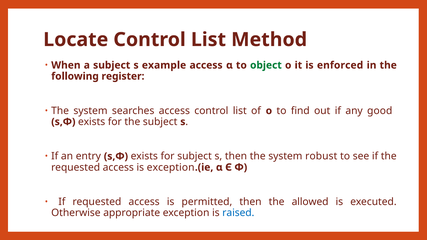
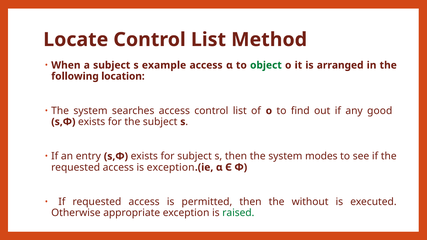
enforced: enforced -> arranged
register: register -> location
robust: robust -> modes
allowed: allowed -> without
raised colour: blue -> green
